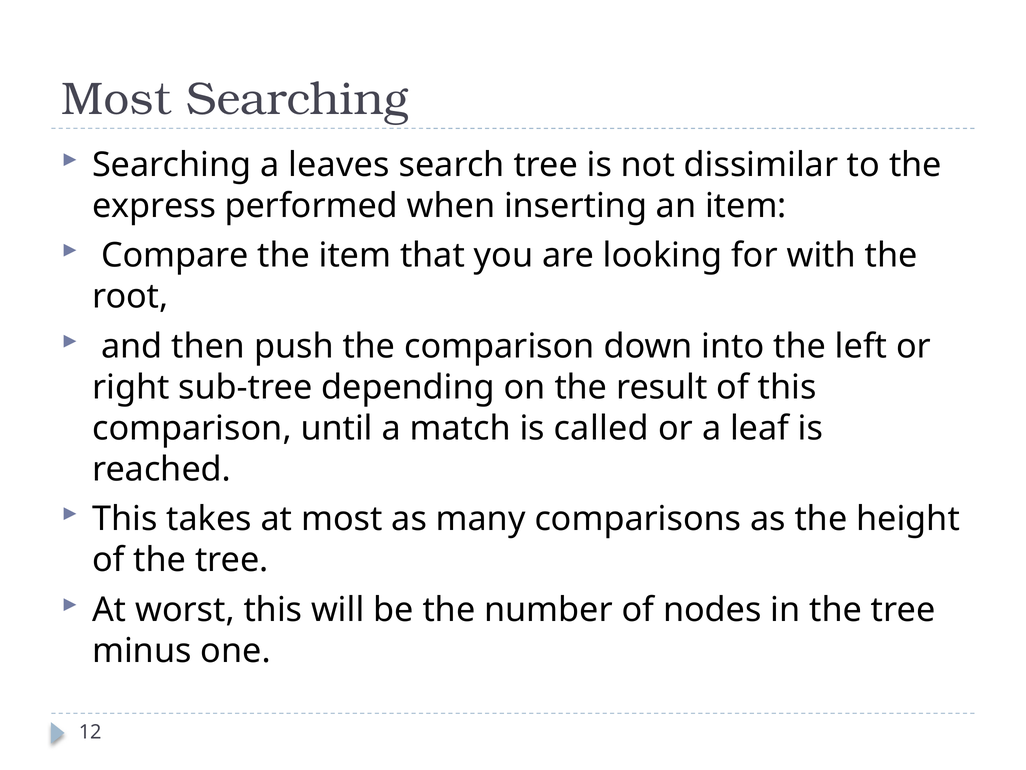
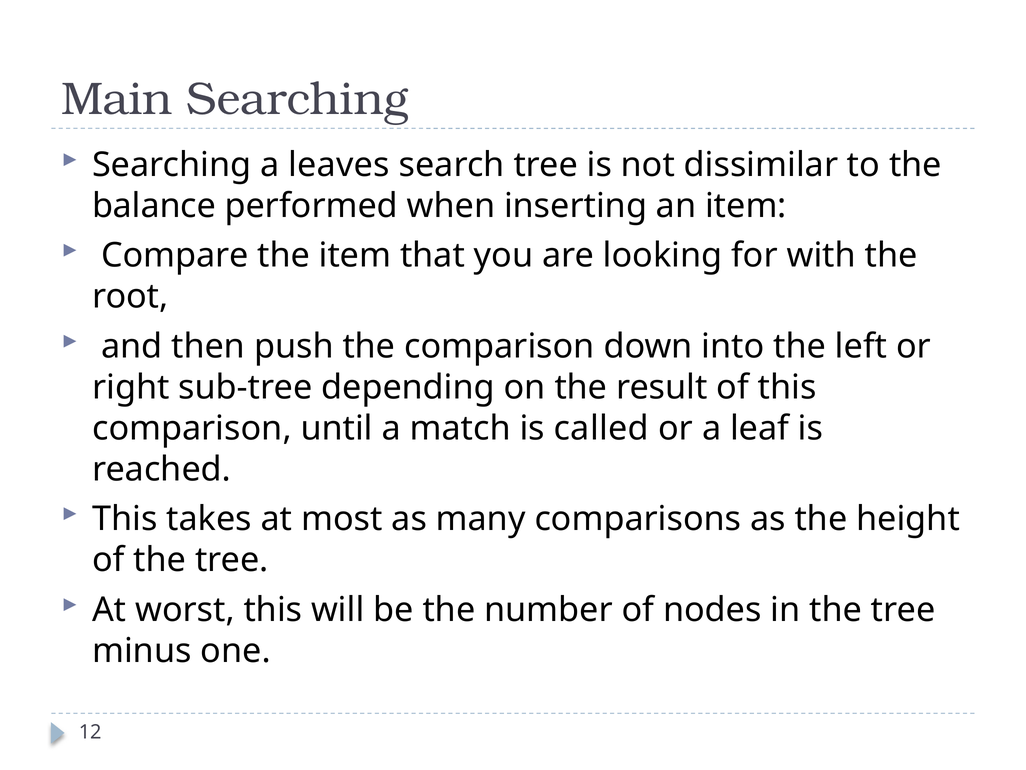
Most at (116, 99): Most -> Main
express: express -> balance
